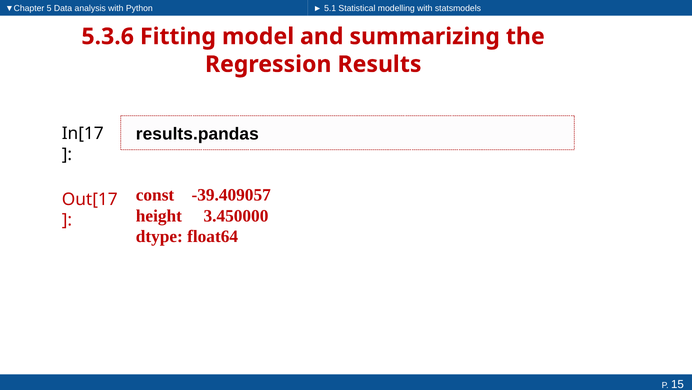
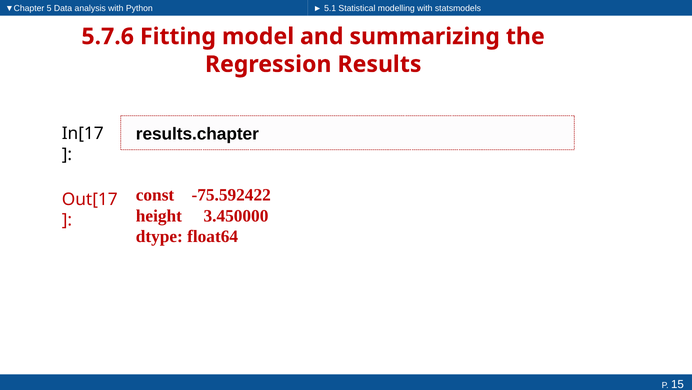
5.3.6: 5.3.6 -> 5.7.6
results.pandas: results.pandas -> results.chapter
-39.409057: -39.409057 -> -75.592422
